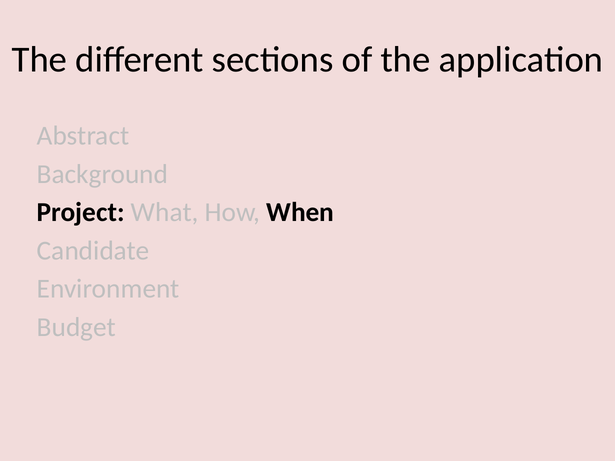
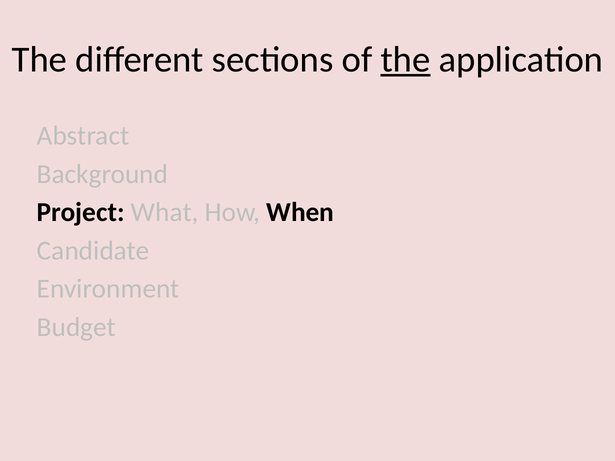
the at (405, 59) underline: none -> present
